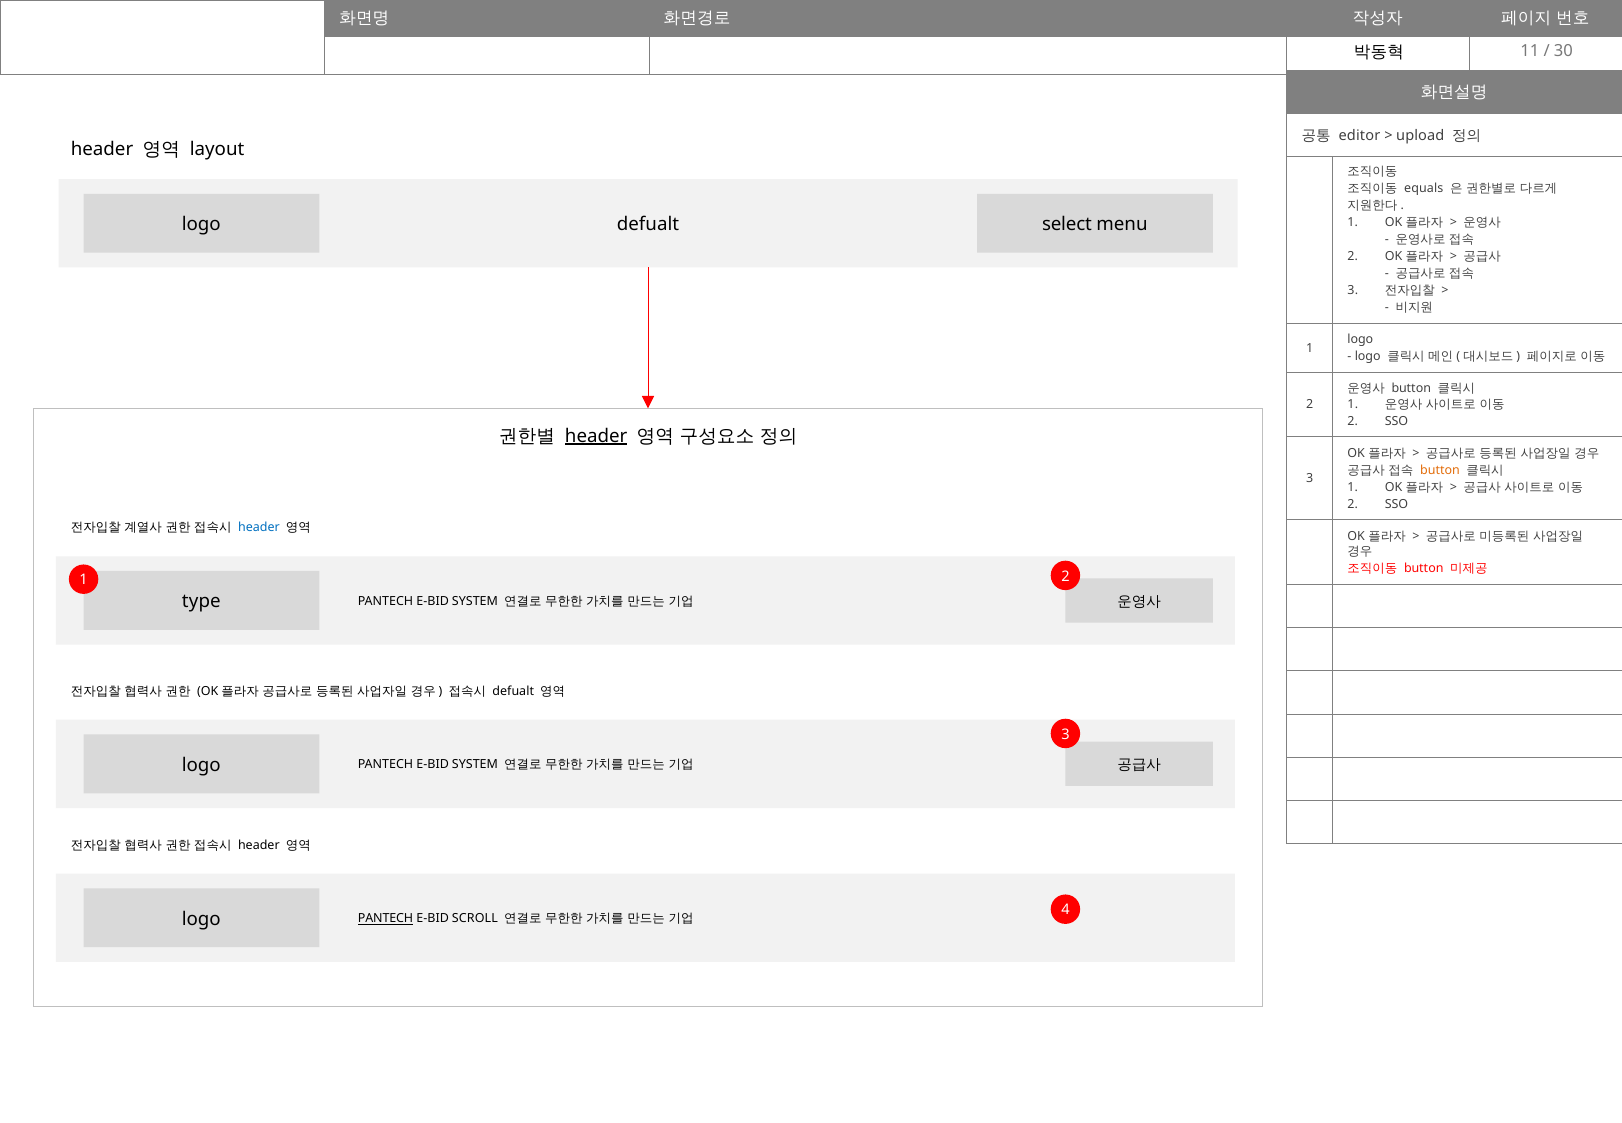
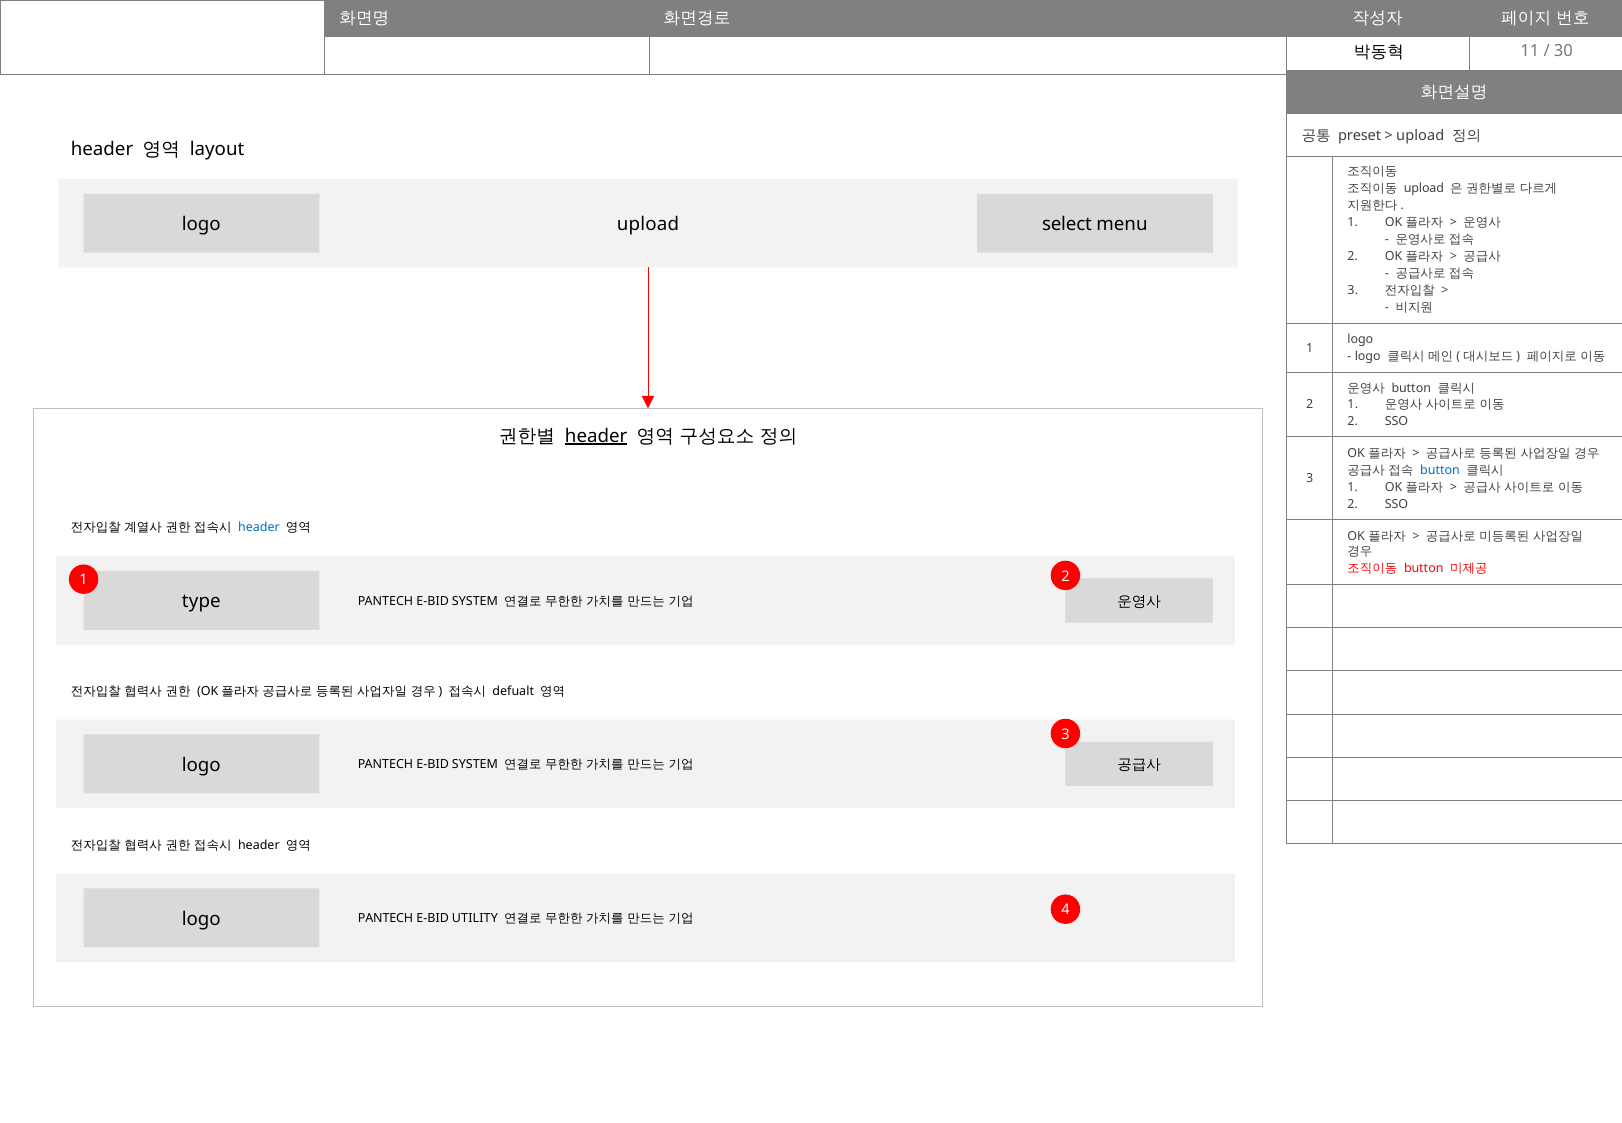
editor: editor -> preset
equals at (1424, 189): equals -> upload
defualt at (648, 225): defualt -> upload
button at (1440, 470) colour: orange -> blue
PANTECH at (386, 919) underline: present -> none
SCROLL: SCROLL -> UTILITY
